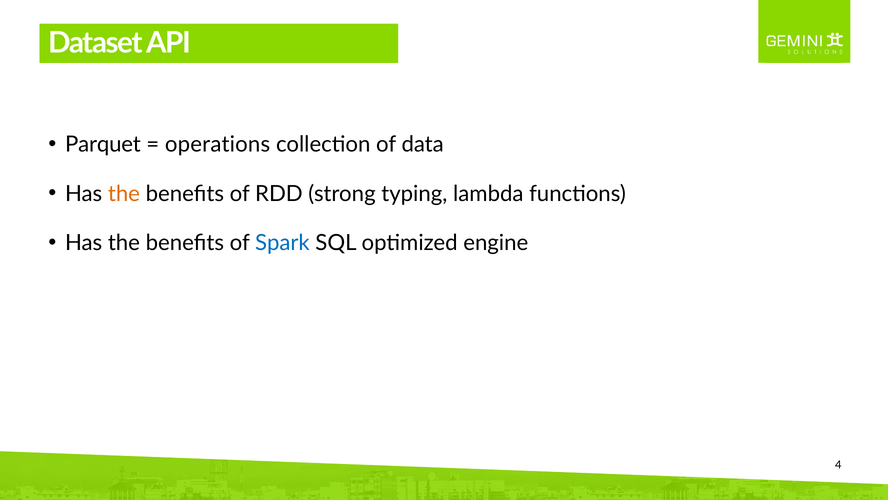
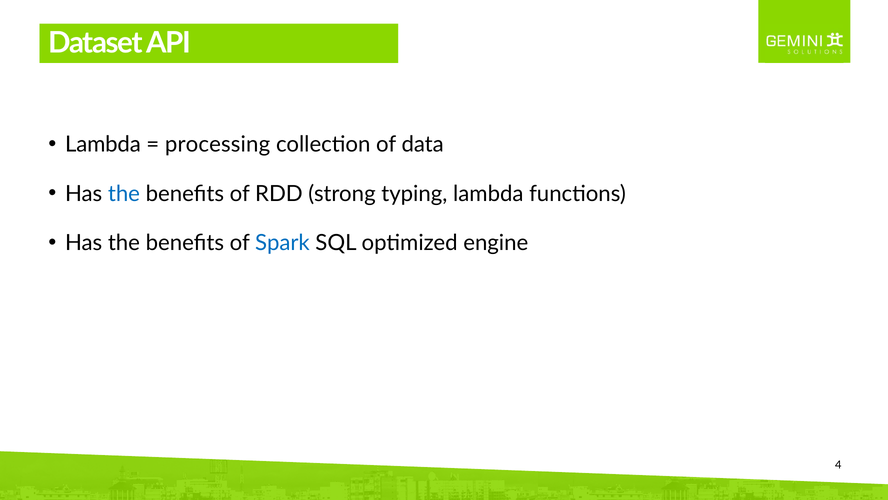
Parquet at (103, 144): Parquet -> Lambda
operations: operations -> processing
the at (124, 194) colour: orange -> blue
